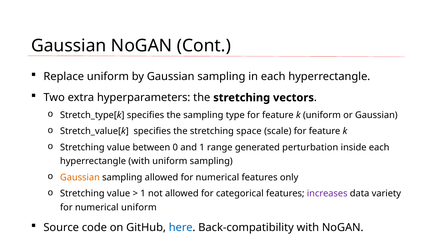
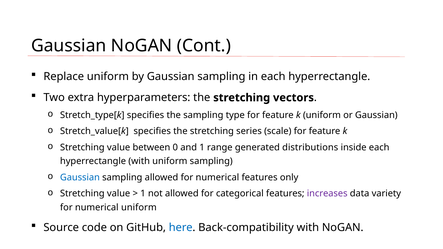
space: space -> series
perturbation: perturbation -> distributions
Gaussian at (80, 178) colour: orange -> blue
